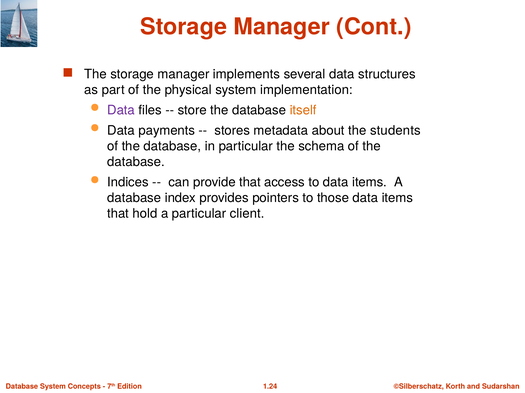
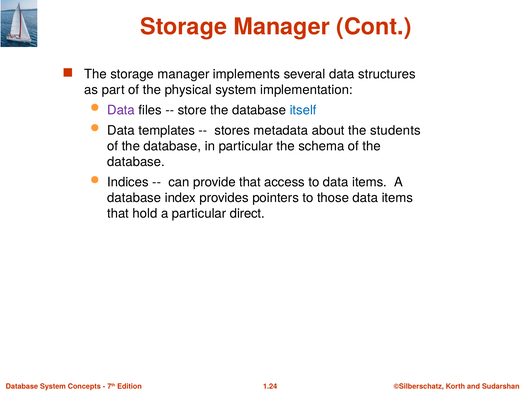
itself colour: orange -> blue
payments: payments -> templates
client: client -> direct
